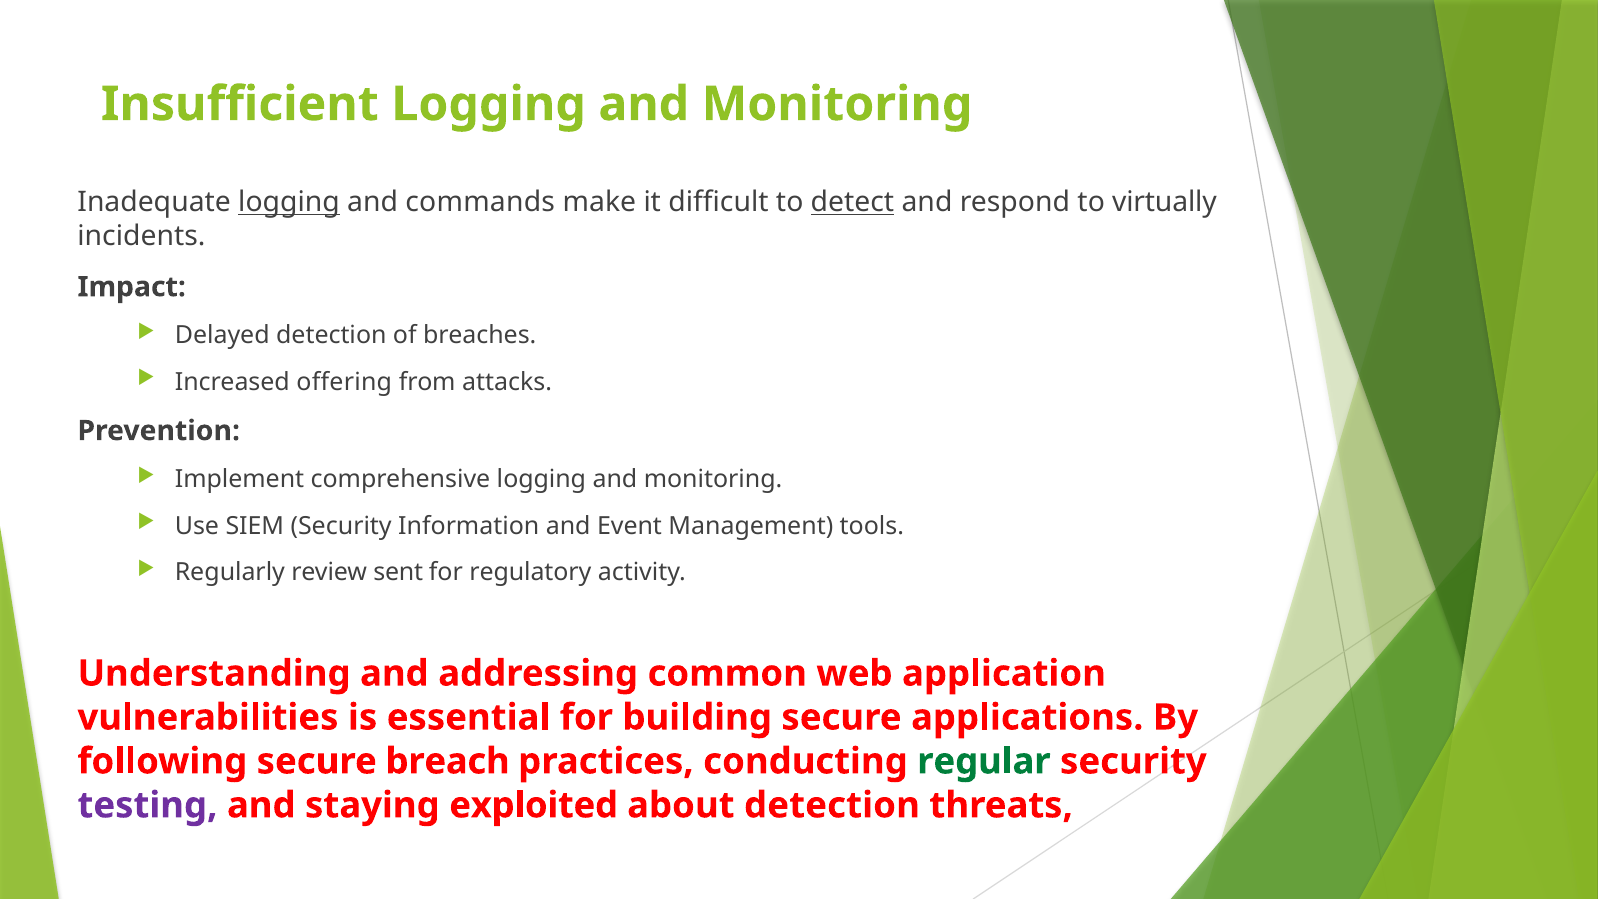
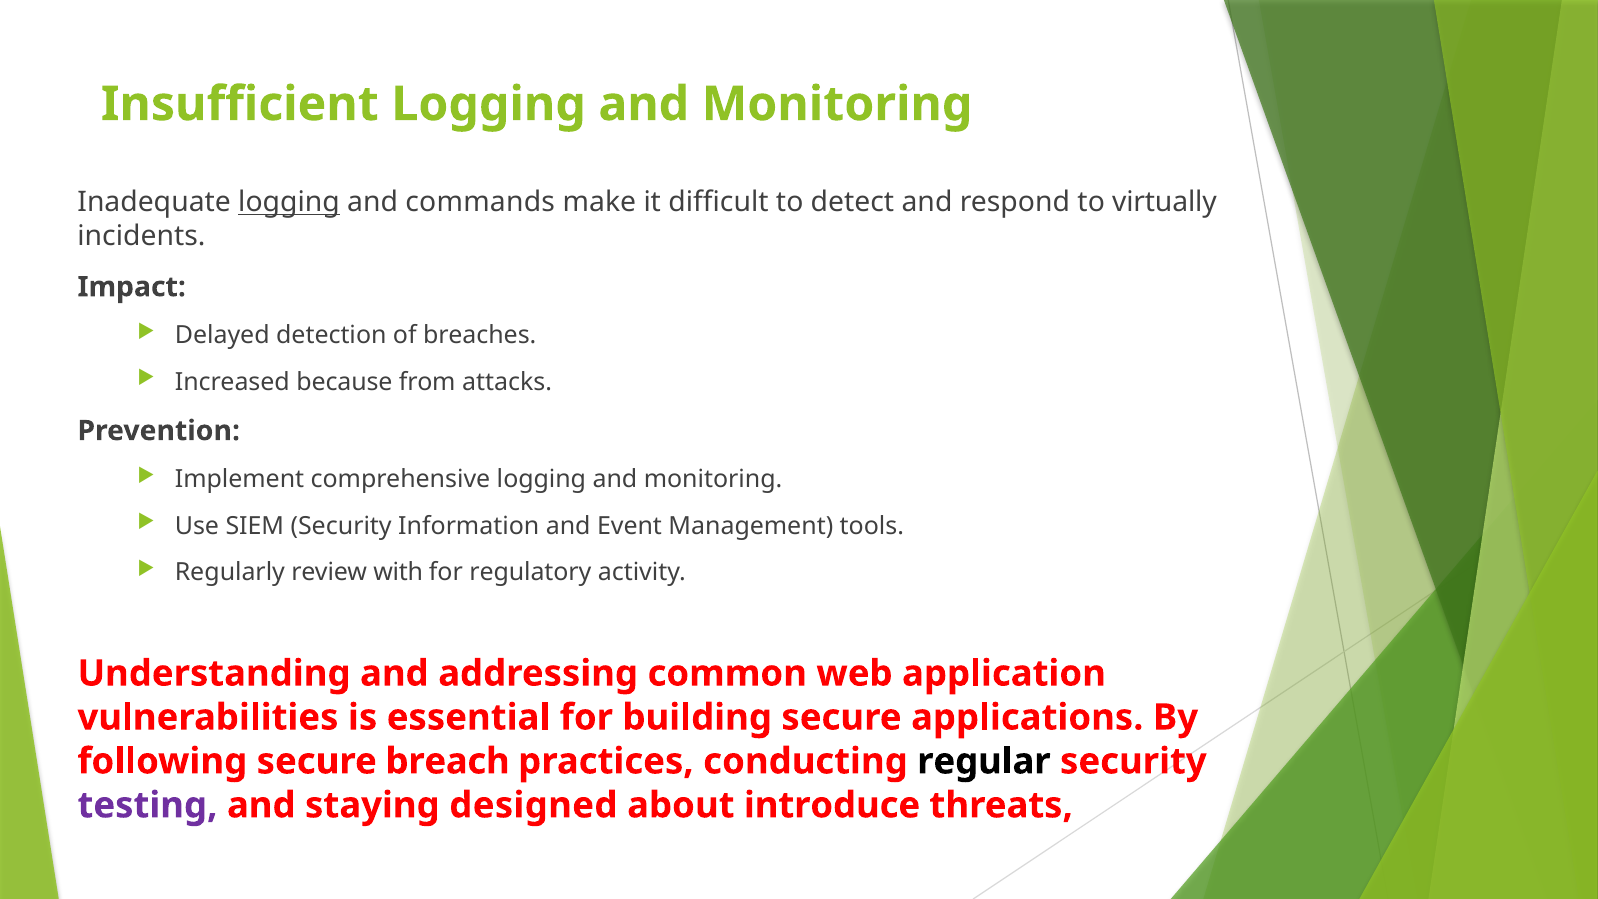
detect underline: present -> none
offering: offering -> because
sent: sent -> with
regular colour: green -> black
exploited: exploited -> designed
about detection: detection -> introduce
